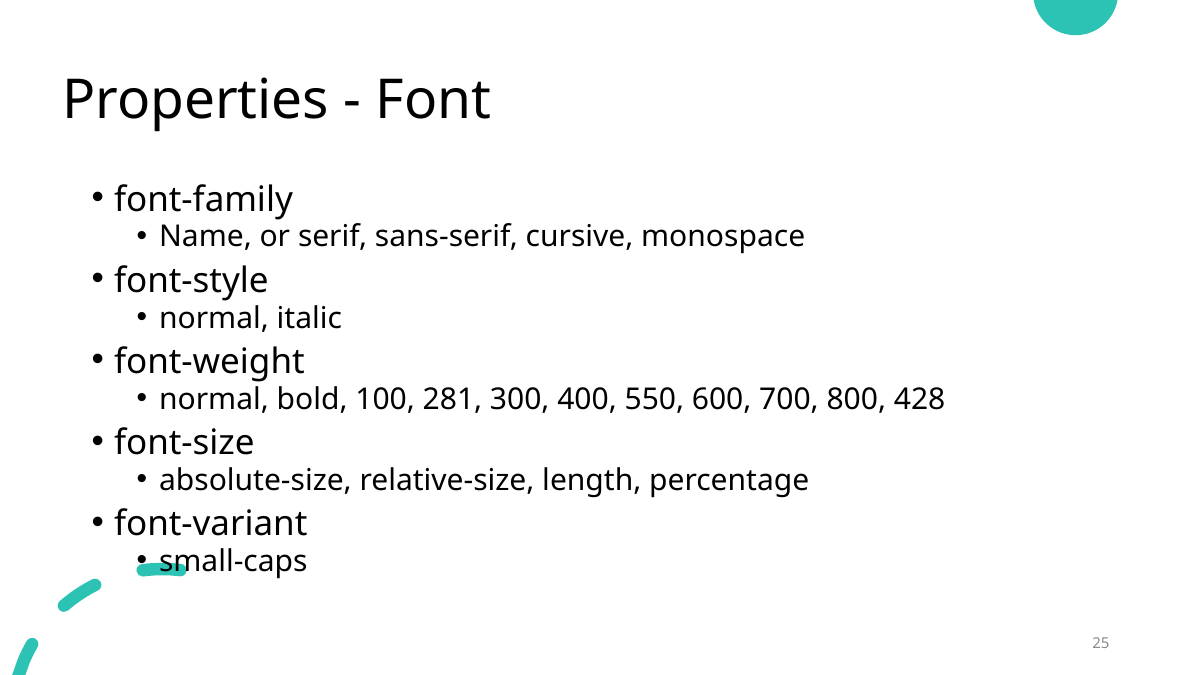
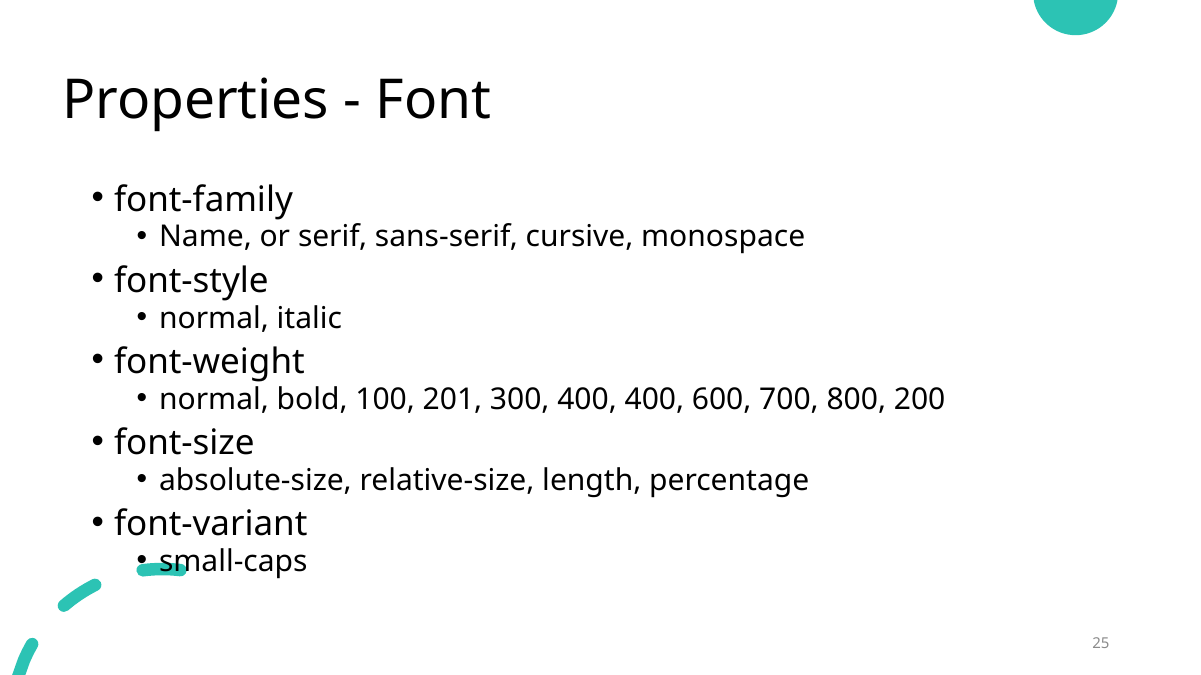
281: 281 -> 201
400 550: 550 -> 400
428: 428 -> 200
